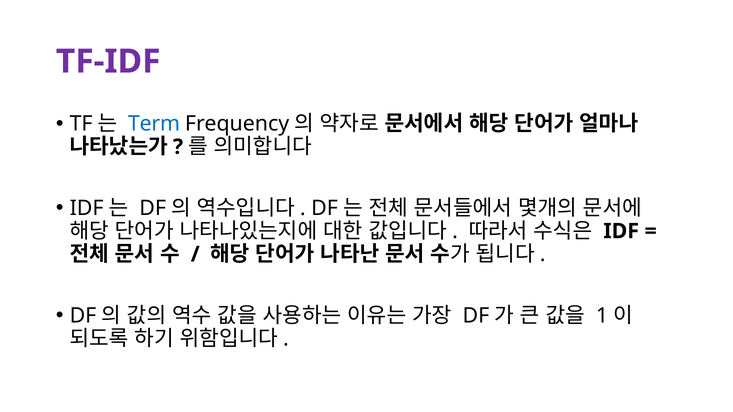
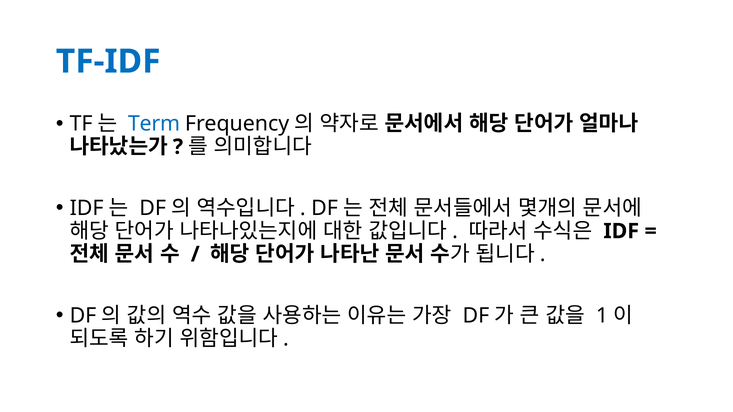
TF-IDF colour: purple -> blue
